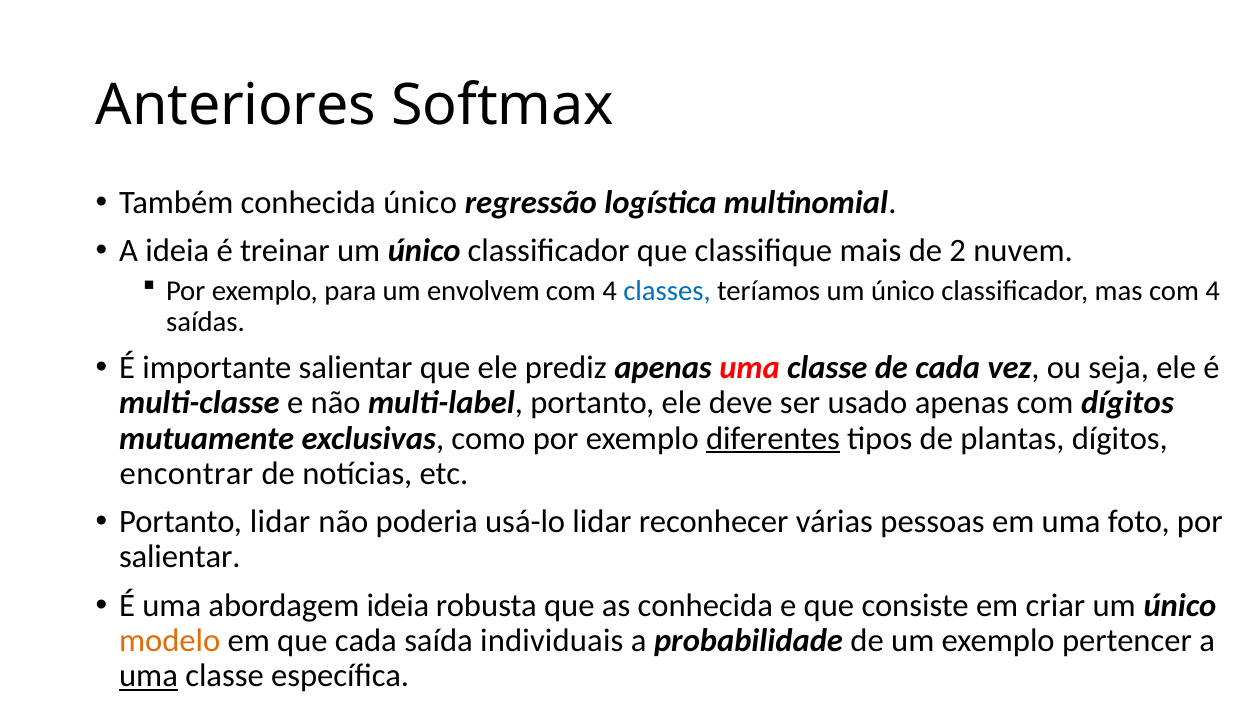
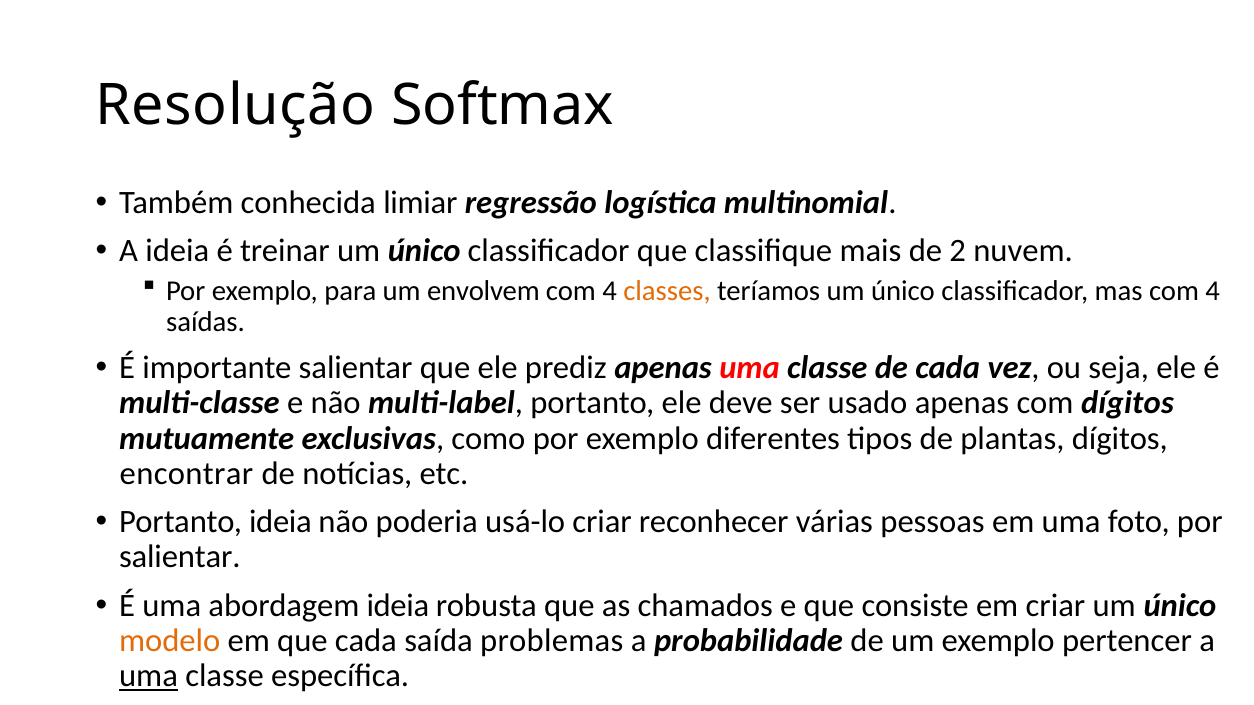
Anteriores: Anteriores -> Resolução
conhecida único: único -> limiar
classes colour: blue -> orange
diferentes underline: present -> none
Portanto lidar: lidar -> ideia
usá-lo lidar: lidar -> criar
as conhecida: conhecida -> chamados
individuais: individuais -> problemas
